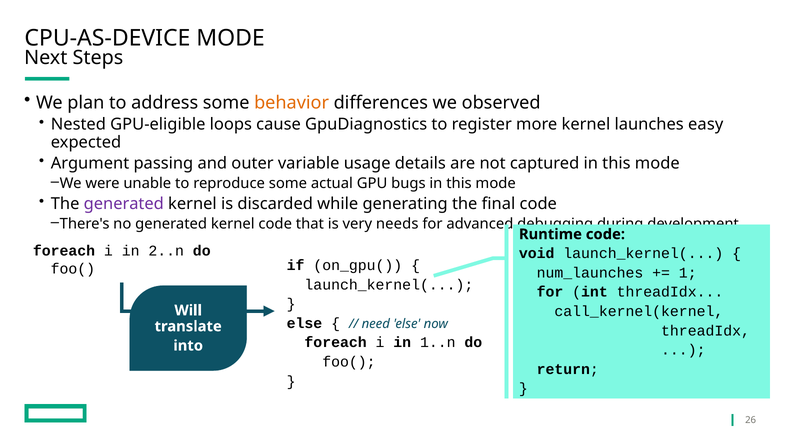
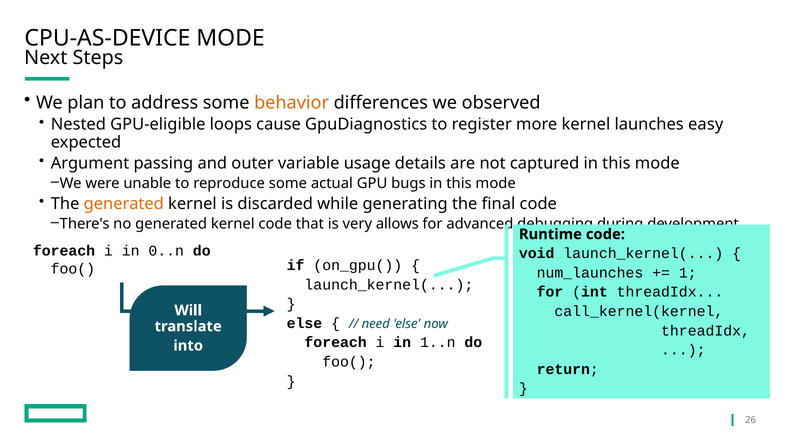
generated at (124, 204) colour: purple -> orange
needs: needs -> allows
2..n: 2..n -> 0..n
